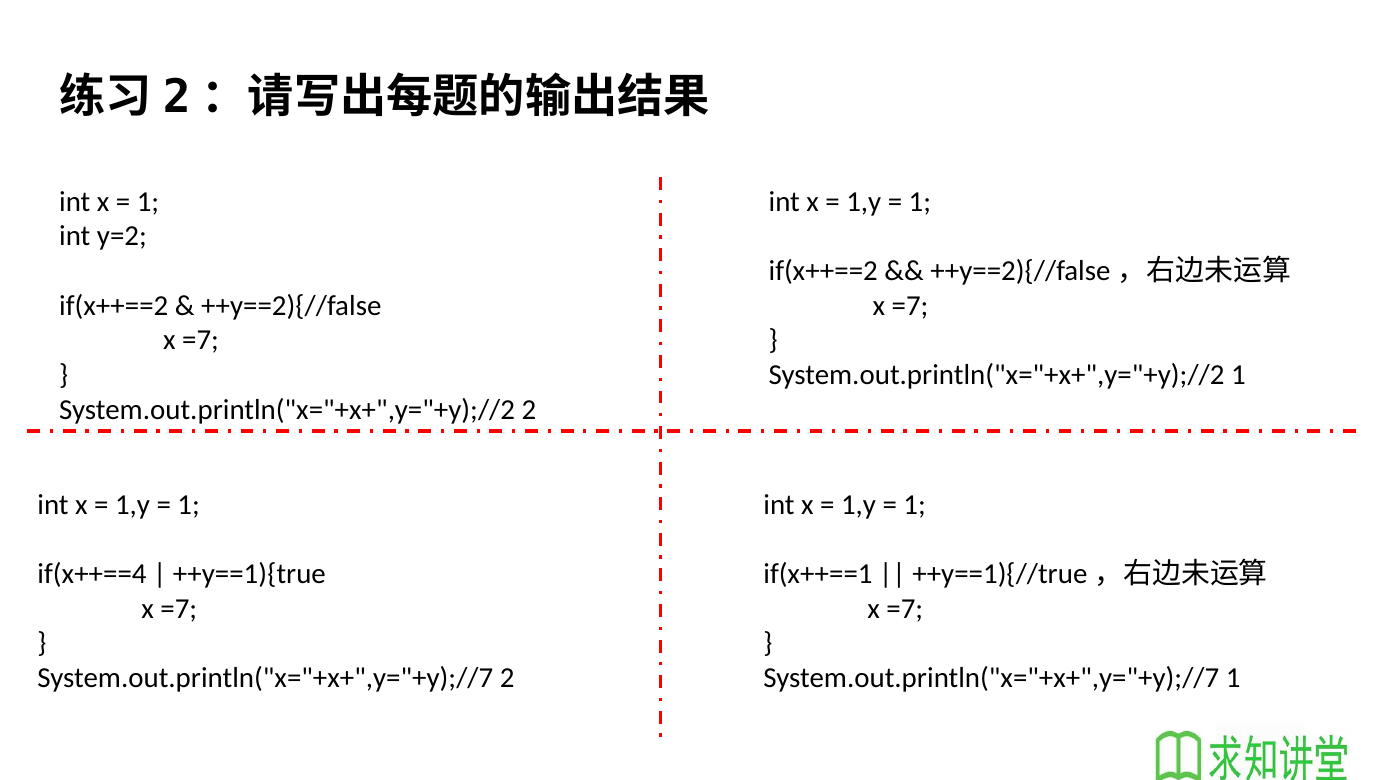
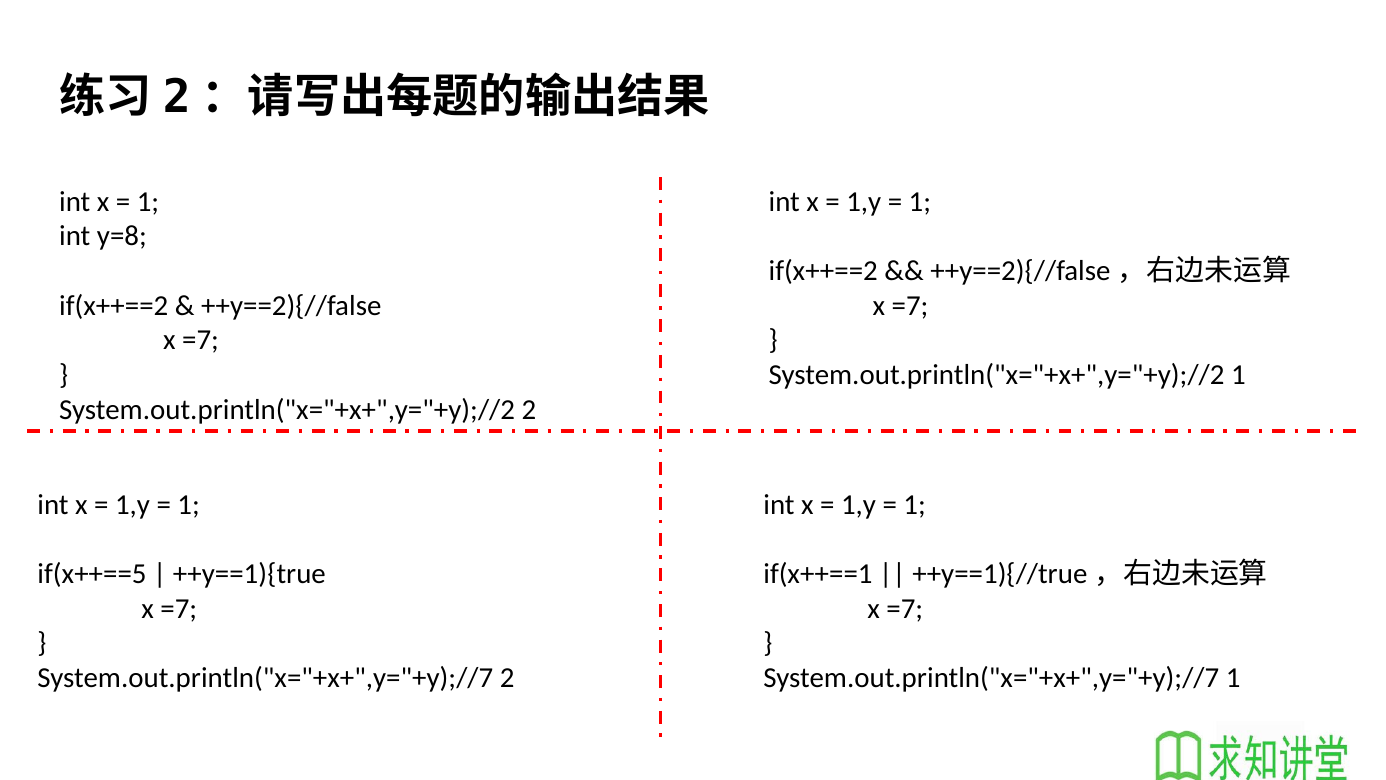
y=2: y=2 -> y=8
if(x++==4: if(x++==4 -> if(x++==5
